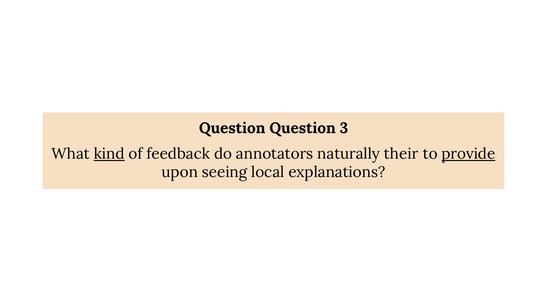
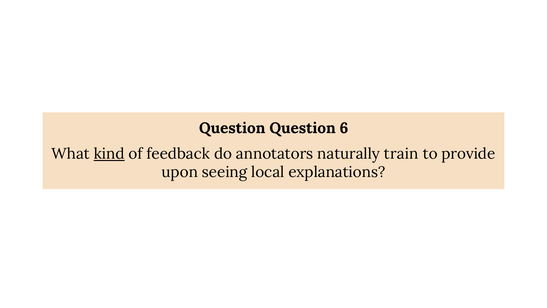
3: 3 -> 6
their: their -> train
provide underline: present -> none
